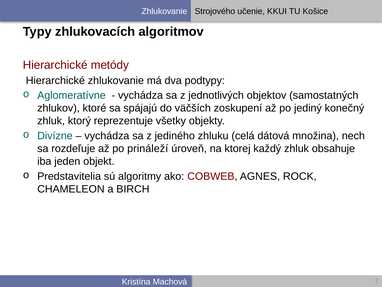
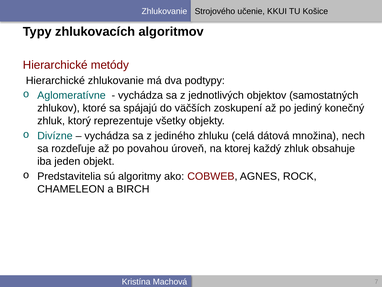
prináleží: prináleží -> povahou
